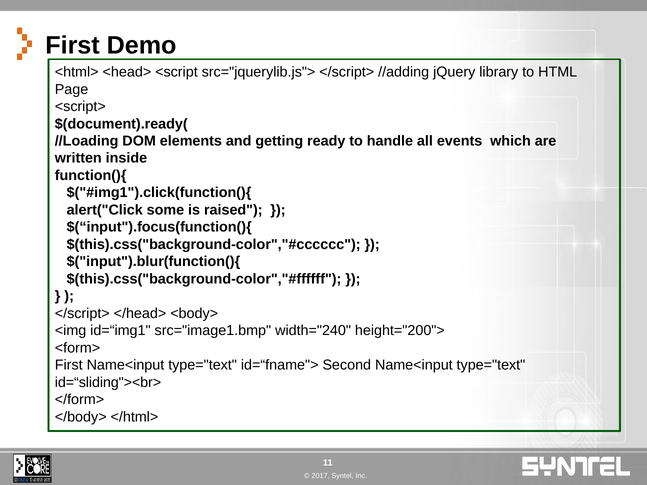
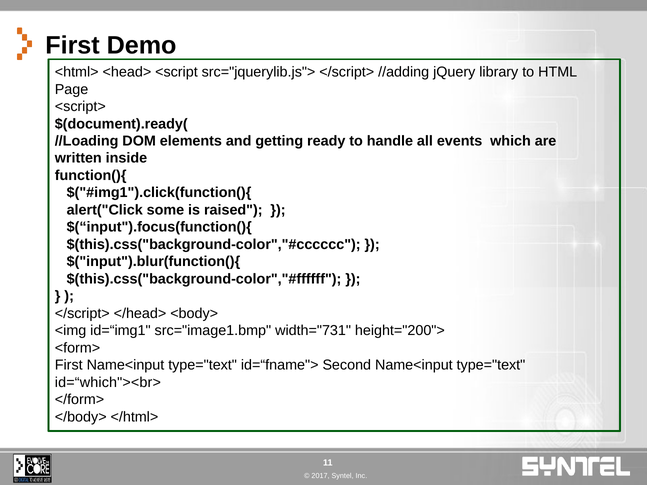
width="240: width="240 -> width="731
id=“sliding"><br>: id=“sliding"><br> -> id=“which"><br>
